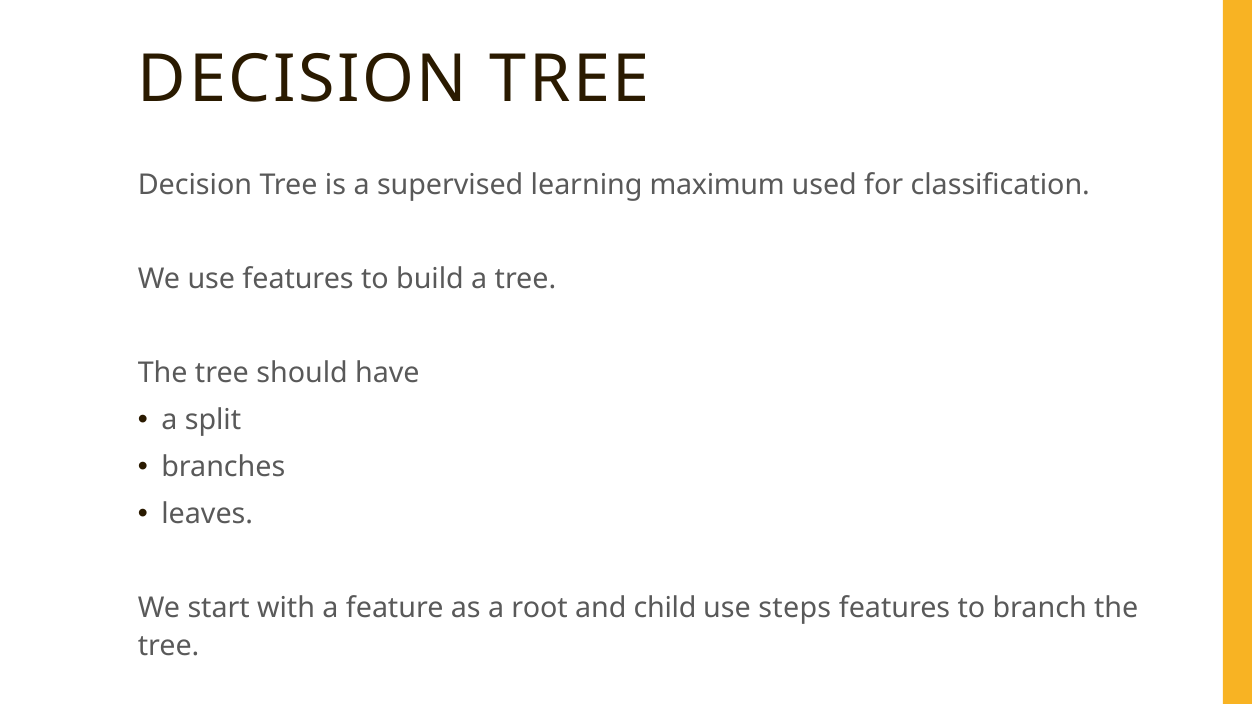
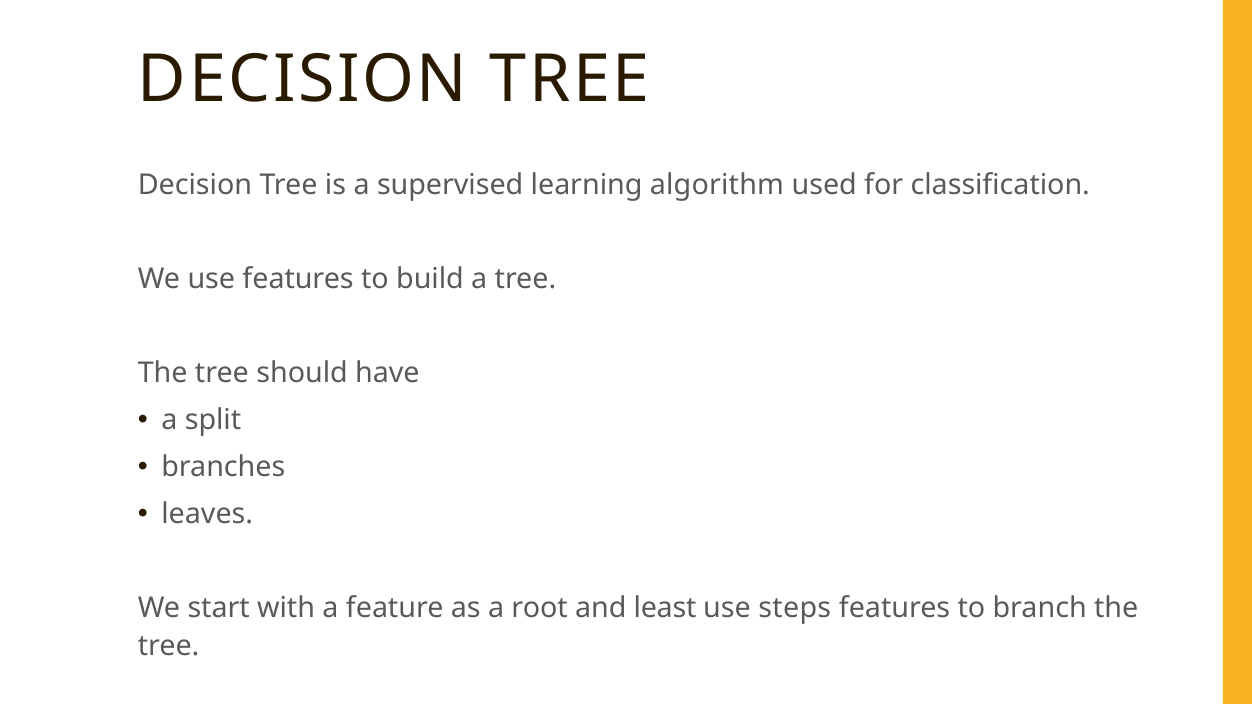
maximum: maximum -> algorithm
child: child -> least
